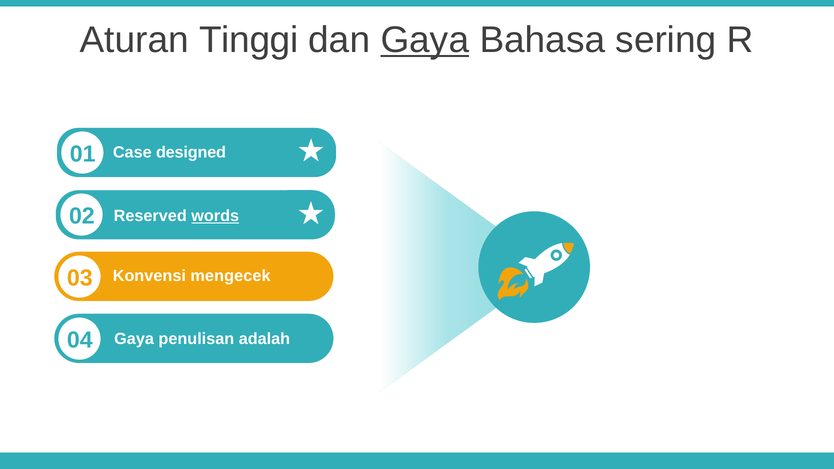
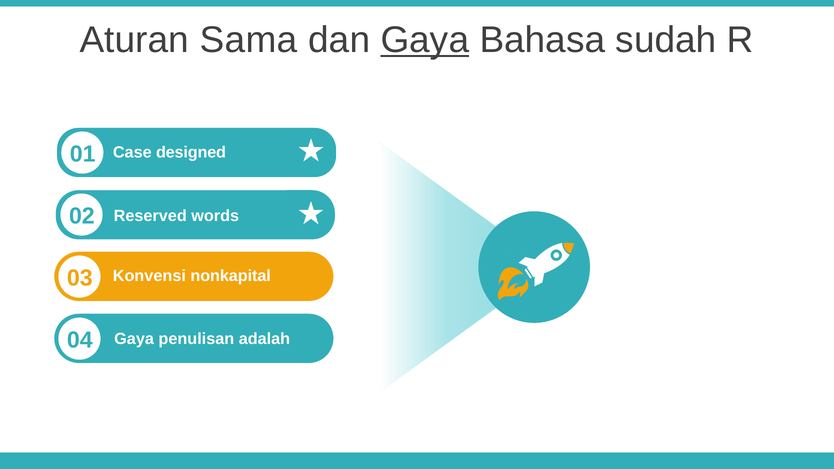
Tinggi: Tinggi -> Sama
sering: sering -> sudah
words underline: present -> none
mengecek: mengecek -> nonkapital
